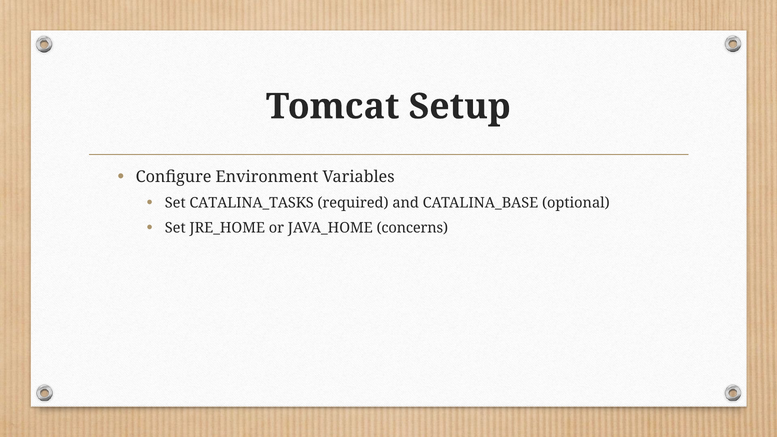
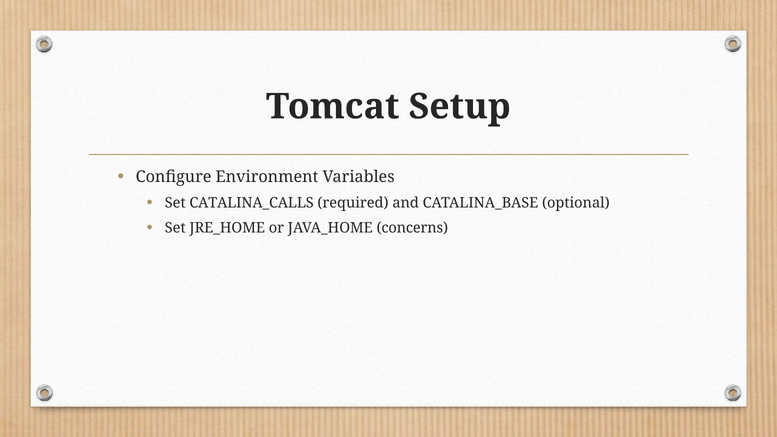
CATALINA_TASKS: CATALINA_TASKS -> CATALINA_CALLS
